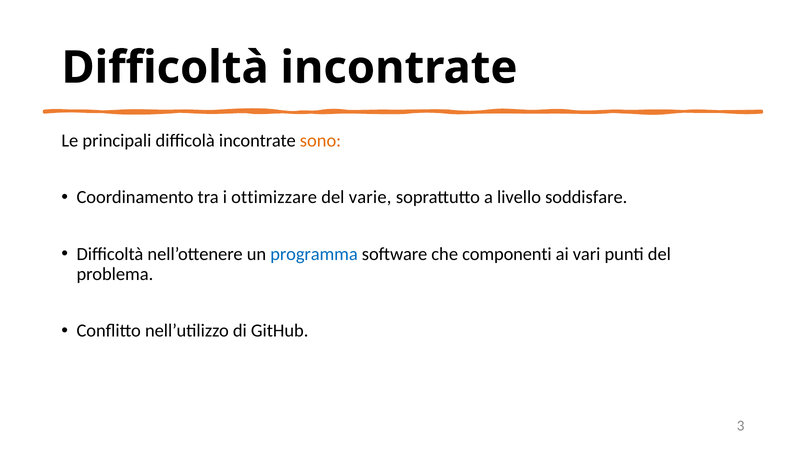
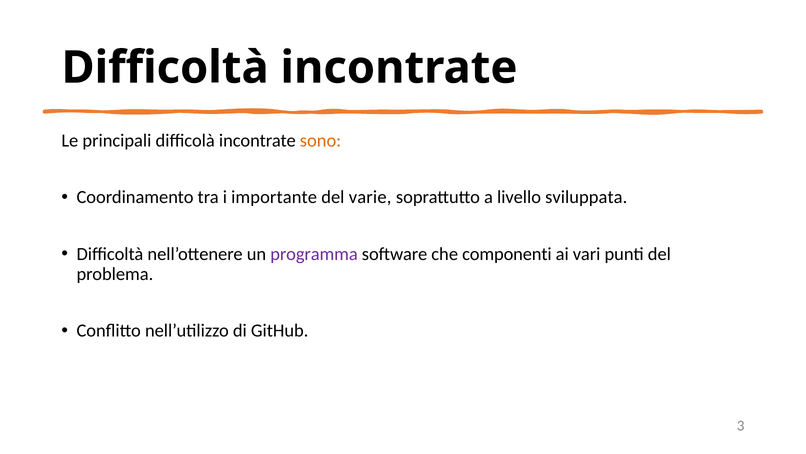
ottimizzare: ottimizzare -> importante
soddisfare: soddisfare -> sviluppata
programma colour: blue -> purple
